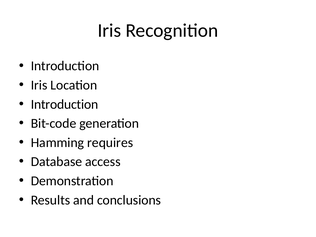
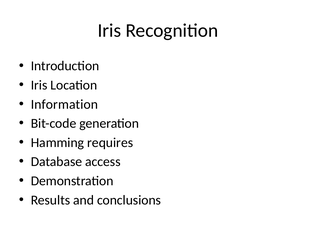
Introduction at (65, 104): Introduction -> Information
